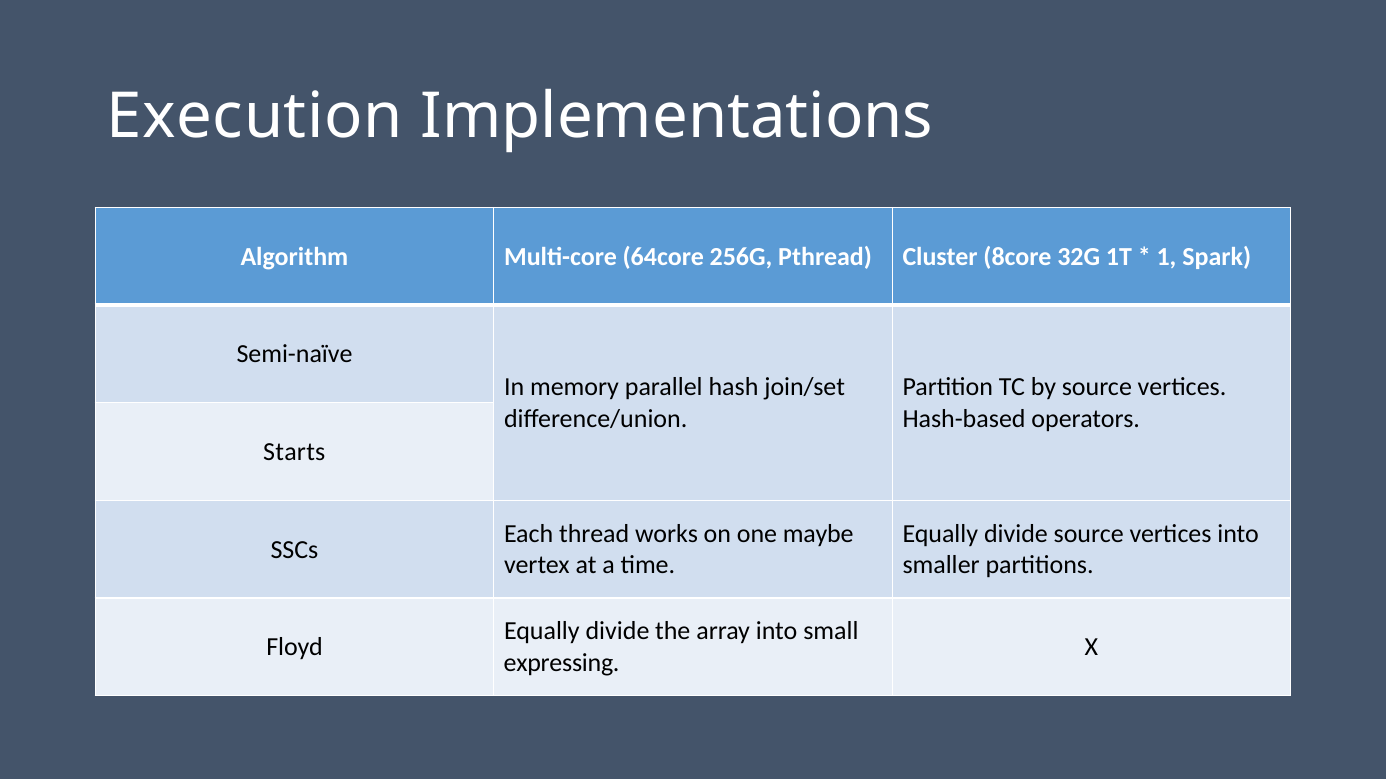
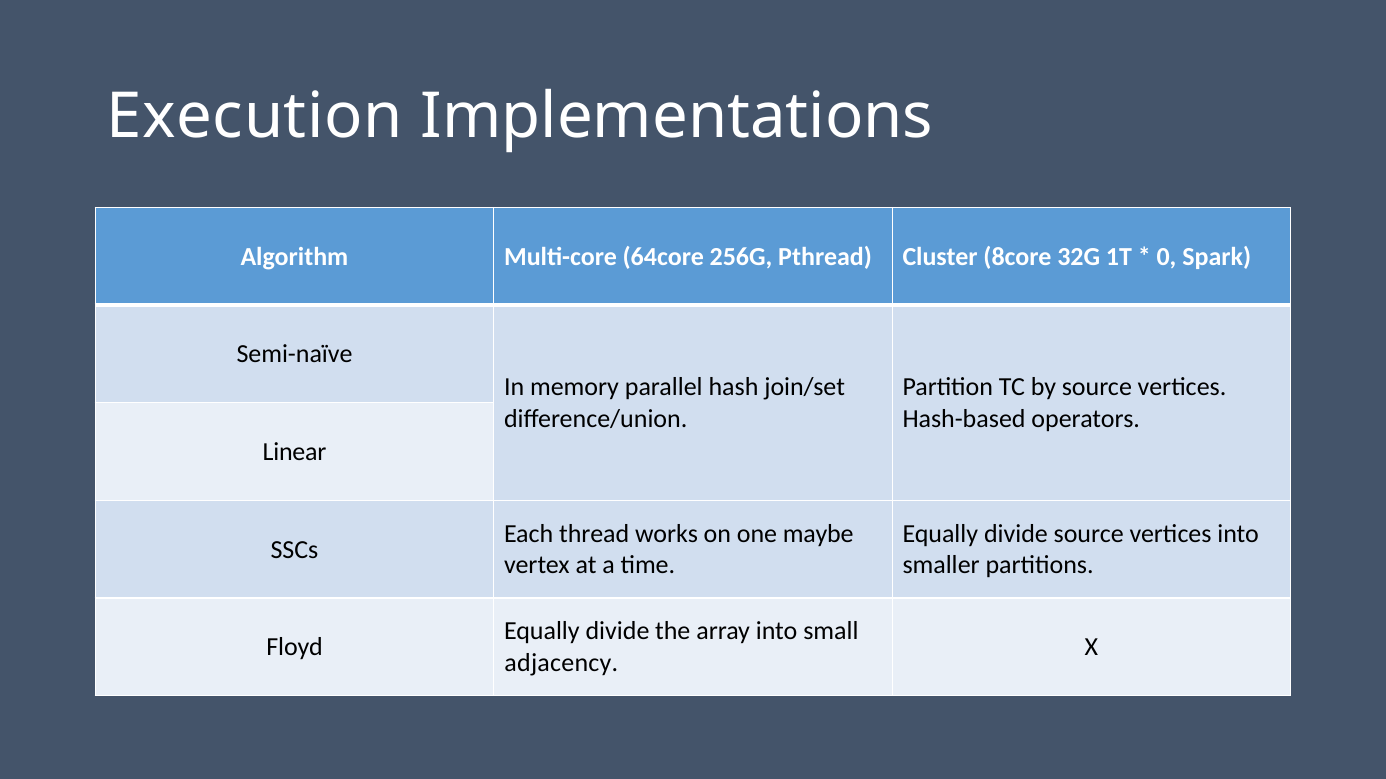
1: 1 -> 0
Starts: Starts -> Linear
expressing: expressing -> adjacency
